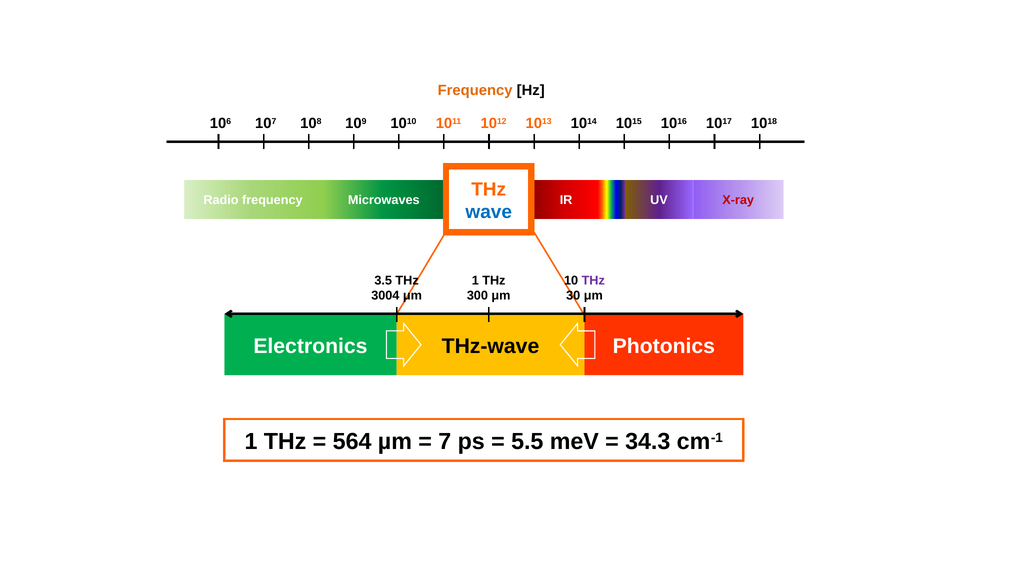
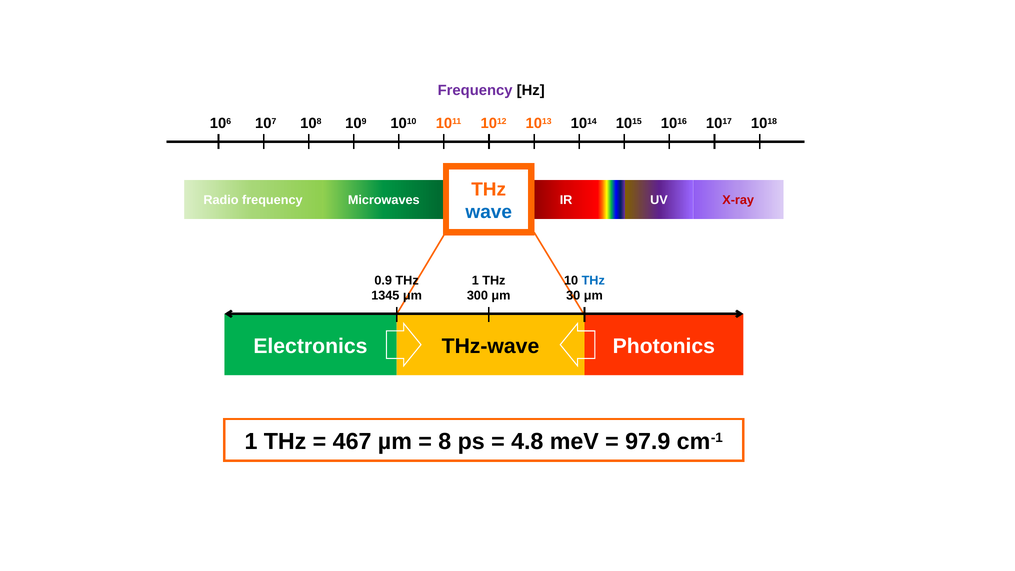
Frequency at (475, 90) colour: orange -> purple
3.5: 3.5 -> 0.9
THz at (593, 280) colour: purple -> blue
3004: 3004 -> 1345
564: 564 -> 467
7: 7 -> 8
5.5: 5.5 -> 4.8
34.3: 34.3 -> 97.9
